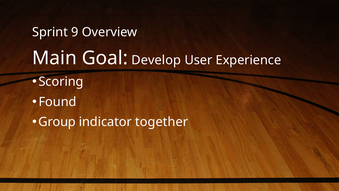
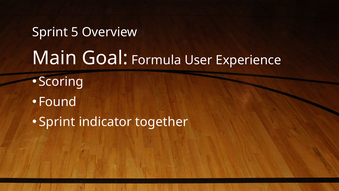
9: 9 -> 5
Develop: Develop -> Formula
Group at (57, 122): Group -> Sprint
